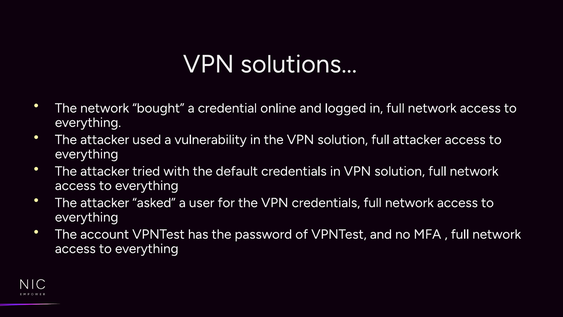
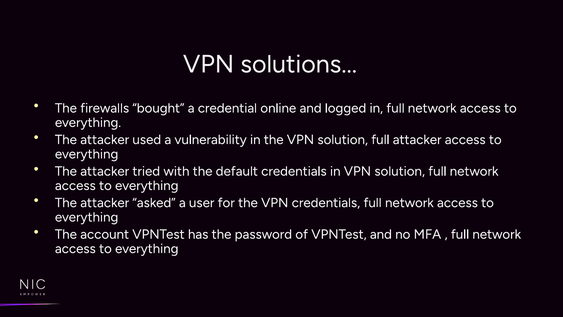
The network: network -> firewalls
